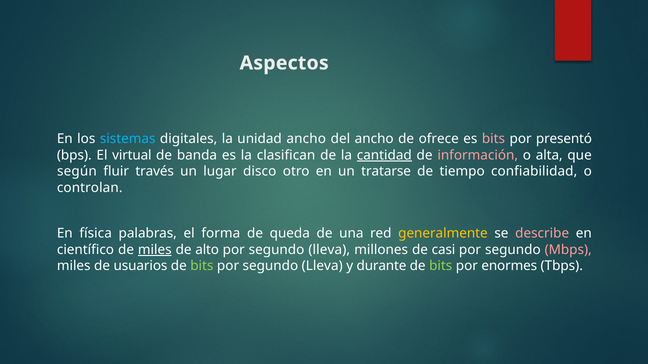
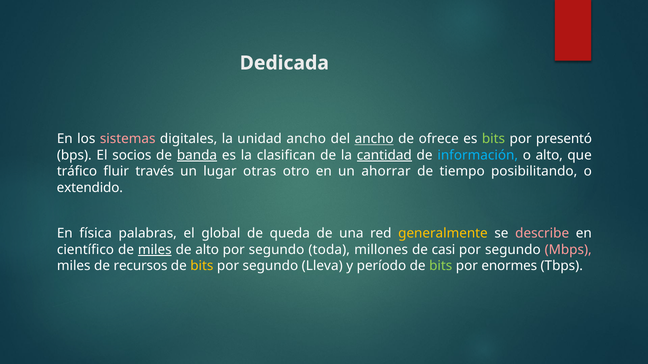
Aspectos: Aspectos -> Dedicada
sistemas colour: light blue -> pink
ancho at (374, 139) underline: none -> present
bits at (494, 139) colour: pink -> light green
virtual: virtual -> socios
banda underline: none -> present
información colour: pink -> light blue
o alta: alta -> alto
según: según -> tráfico
disco: disco -> otras
tratarse: tratarse -> ahorrar
confiabilidad: confiabilidad -> posibilitando
controlan: controlan -> extendido
forma: forma -> global
lleva at (329, 250): lleva -> toda
usuarios: usuarios -> recursos
bits at (202, 266) colour: light green -> yellow
durante: durante -> período
